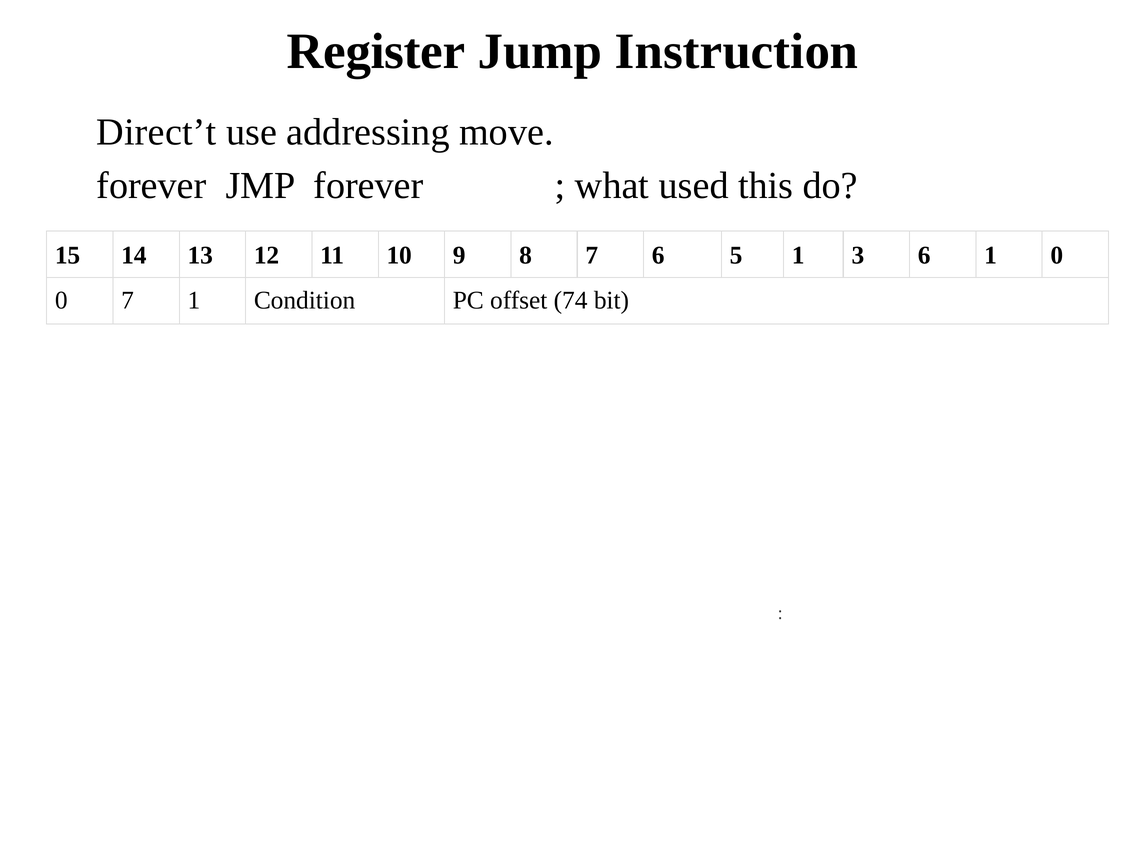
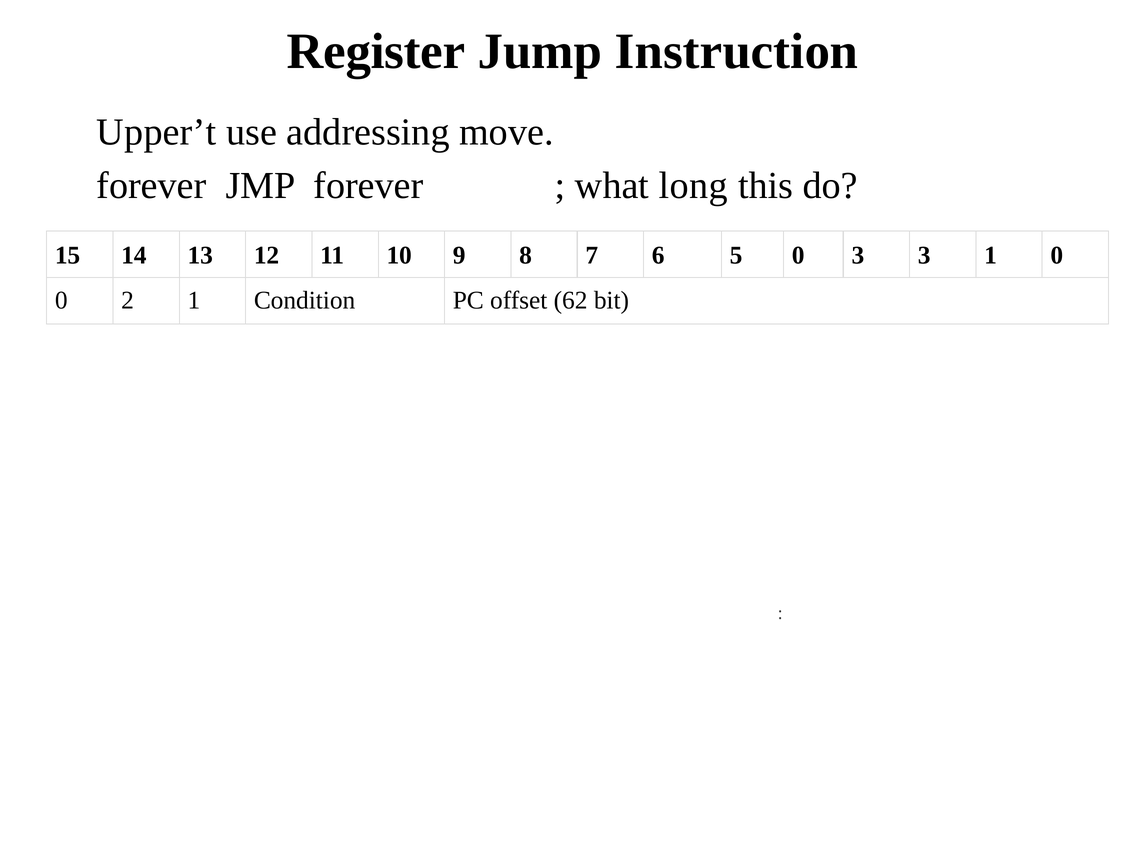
Direct’t: Direct’t -> Upper’t
what used: used -> long
5 1: 1 -> 0
3 6: 6 -> 3
0 7: 7 -> 2
74: 74 -> 62
